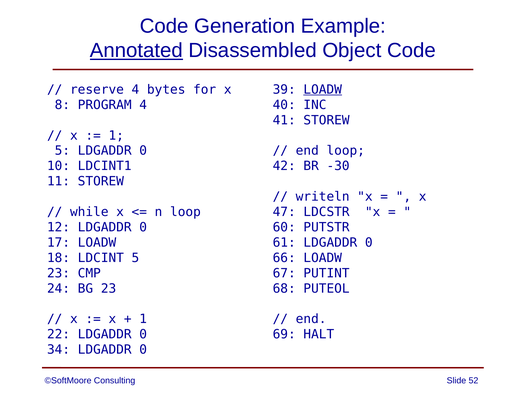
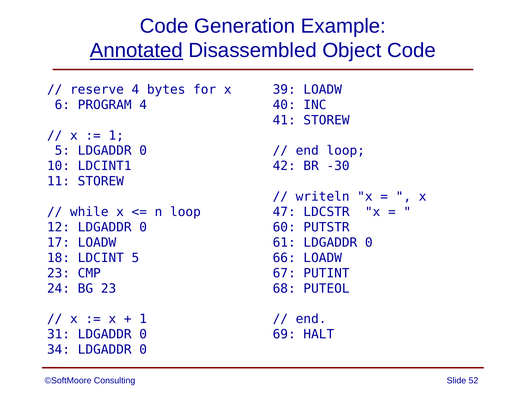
LOADW at (323, 90) underline: present -> none
8: 8 -> 6
22: 22 -> 31
